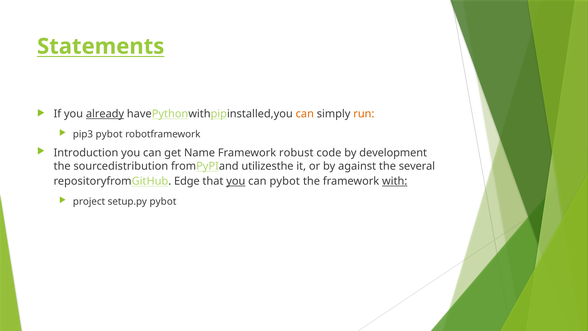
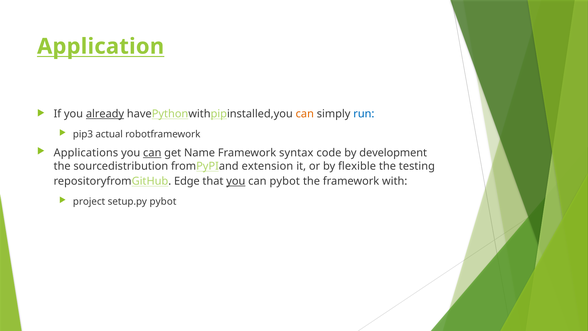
Statements: Statements -> Application
run colour: orange -> blue
pip3 pybot: pybot -> actual
Introduction: Introduction -> Applications
can at (152, 153) underline: none -> present
robust: robust -> syntax
utilizesthe: utilizesthe -> extension
against: against -> flexible
several: several -> testing
with underline: present -> none
